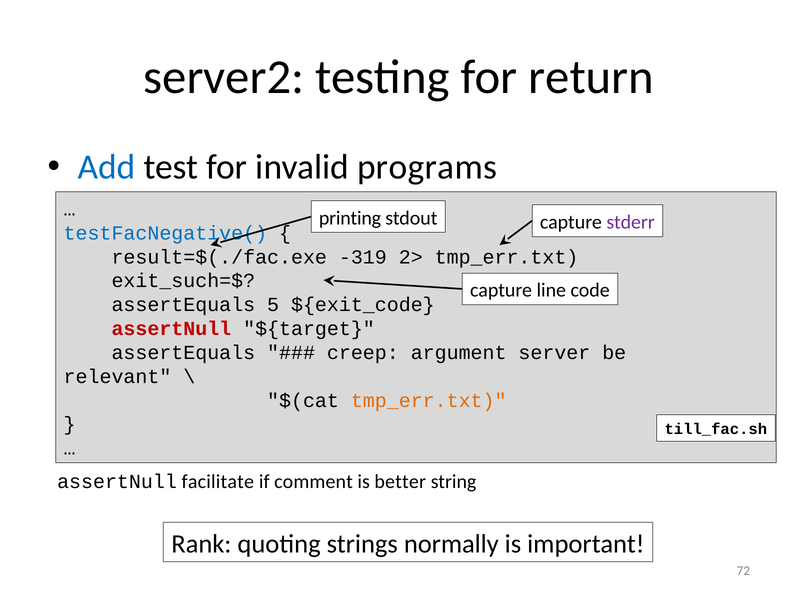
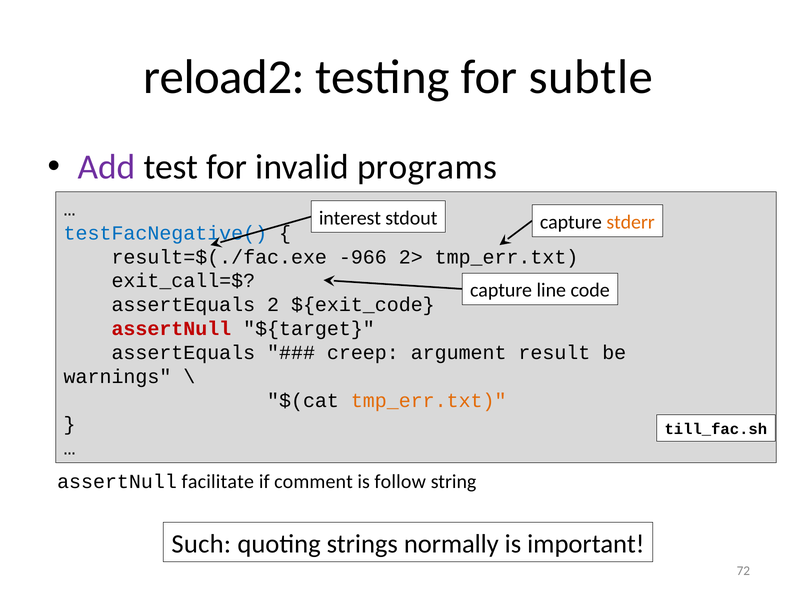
server2: server2 -> reload2
return: return -> subtle
Add colour: blue -> purple
printing: printing -> interest
stderr colour: purple -> orange
-319: -319 -> -966
exit_such=$: exit_such=$ -> exit_call=$
5: 5 -> 2
server: server -> result
relevant: relevant -> warnings
better: better -> follow
Rank: Rank -> Such
